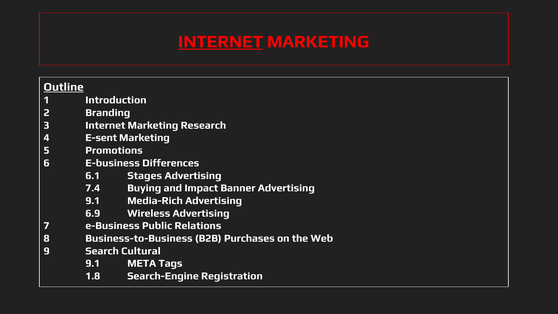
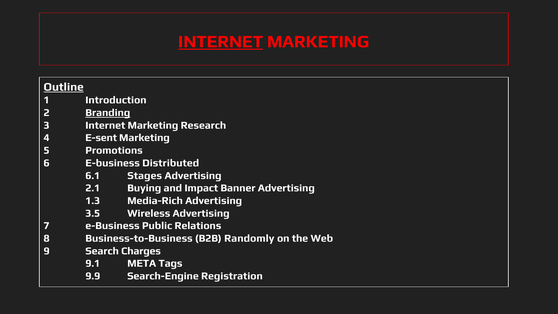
Branding underline: none -> present
Differences: Differences -> Distributed
7.4: 7.4 -> 2.1
9.1 at (93, 201): 9.1 -> 1.3
6.9: 6.9 -> 3.5
Purchases: Purchases -> Randomly
Cultural: Cultural -> Charges
1.8: 1.8 -> 9.9
